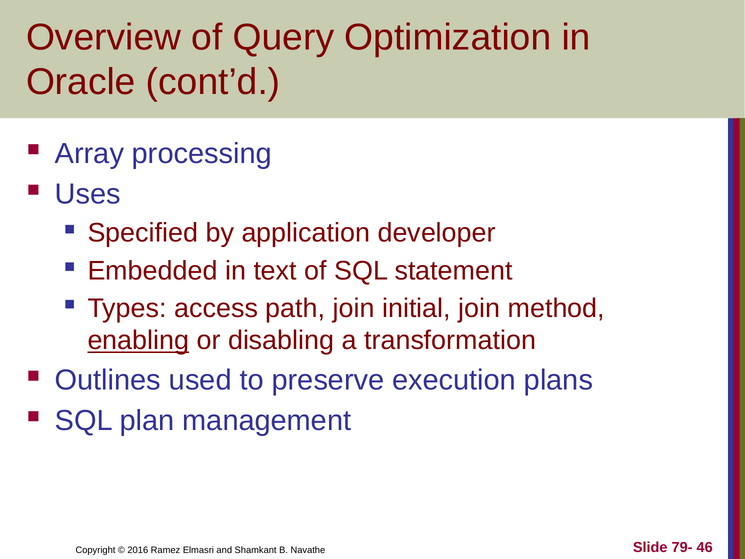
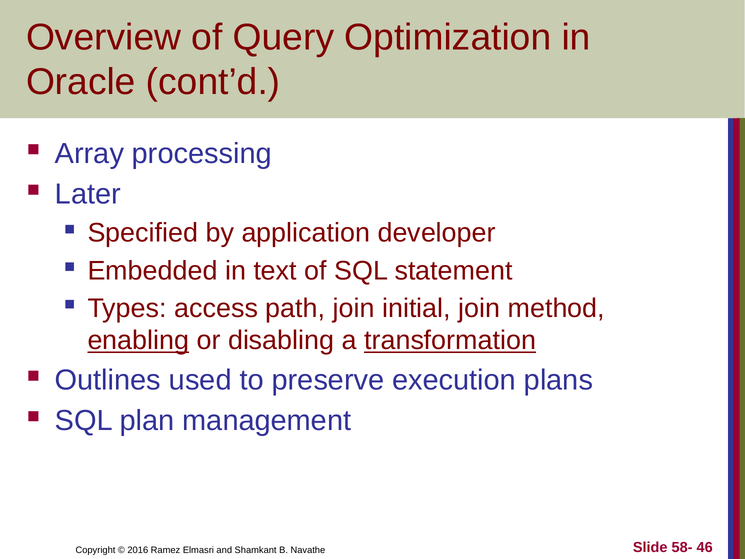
Uses: Uses -> Later
transformation underline: none -> present
79-: 79- -> 58-
